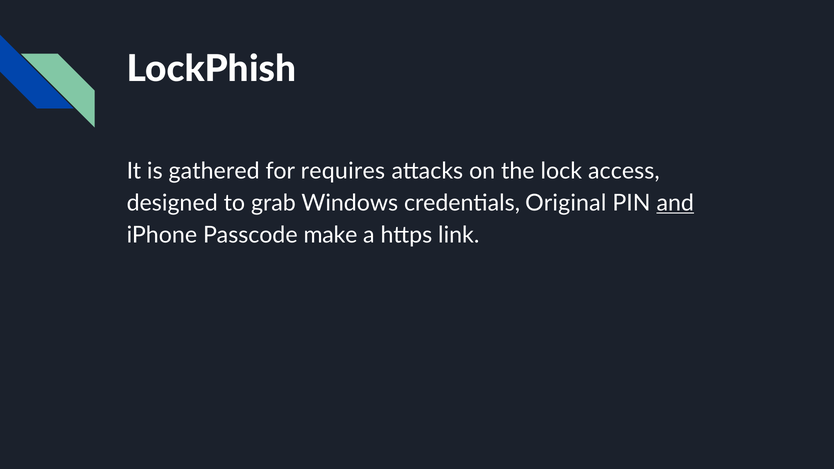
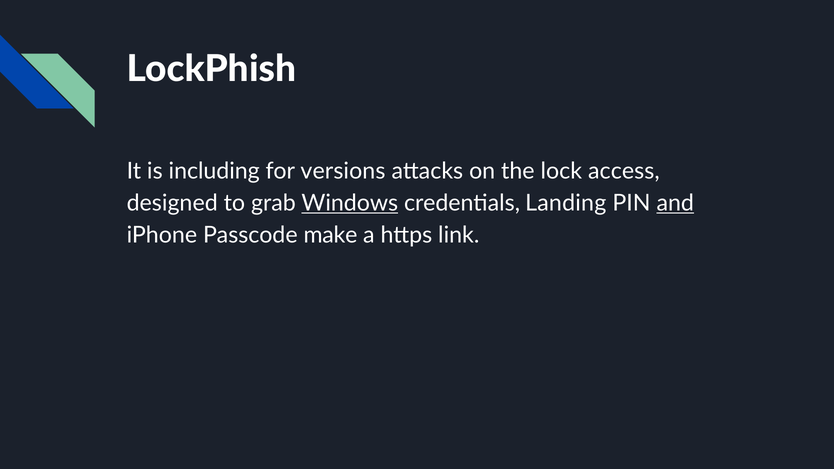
gathered: gathered -> including
requires: requires -> versions
Windows underline: none -> present
Original: Original -> Landing
